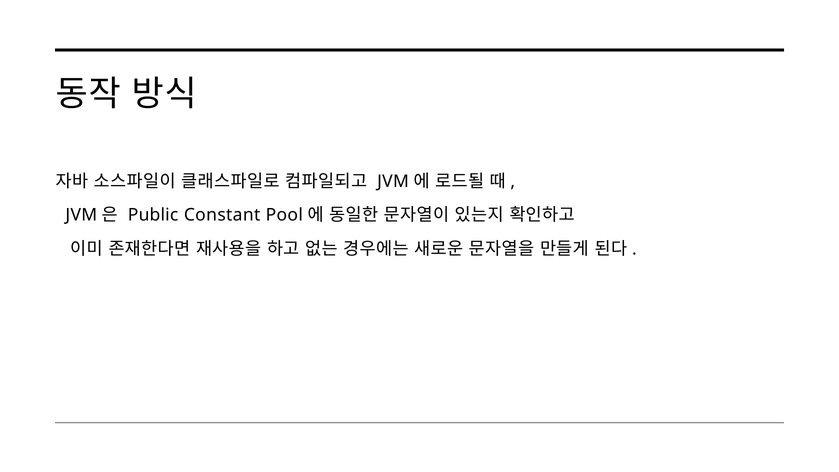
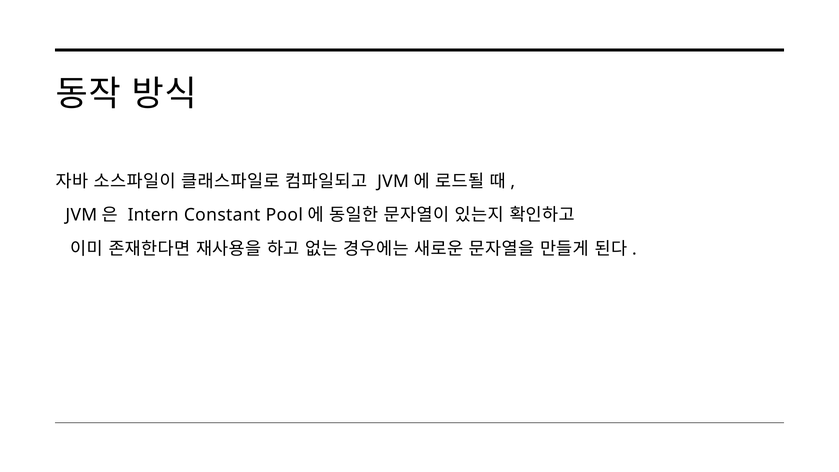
Public: Public -> Intern
